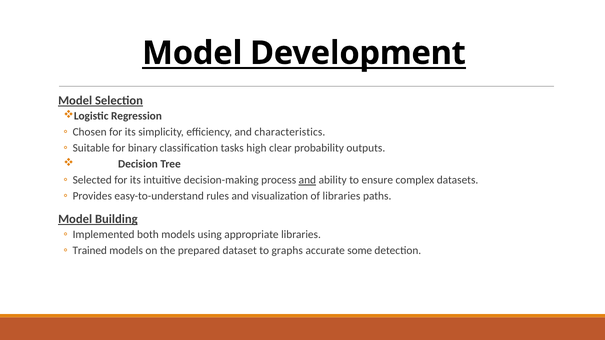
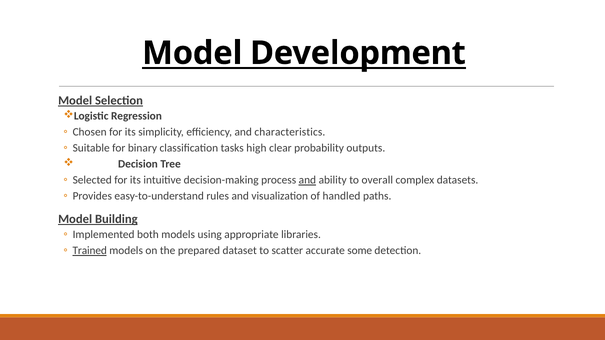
ensure: ensure -> overall
of libraries: libraries -> handled
Trained underline: none -> present
graphs: graphs -> scatter
